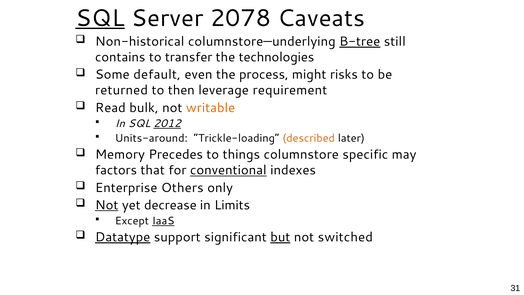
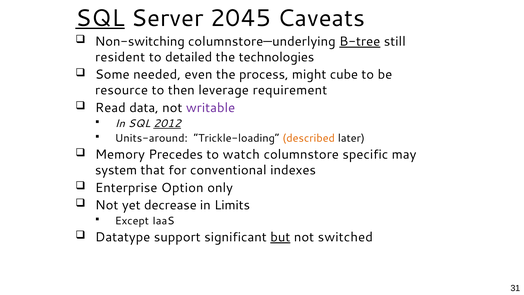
2078: 2078 -> 2045
Non-historical: Non-historical -> Non-switching
contains: contains -> resident
transfer: transfer -> detailed
default: default -> needed
risks: risks -> cube
returned: returned -> resource
bulk: bulk -> data
writable colour: orange -> purple
things: things -> watch
factors: factors -> system
conventional underline: present -> none
Others: Others -> Option
Not at (107, 205) underline: present -> none
IaaS underline: present -> none
Datatype underline: present -> none
